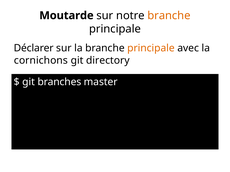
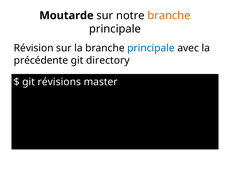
Déclarer: Déclarer -> Révision
principale at (151, 48) colour: orange -> blue
cornichons: cornichons -> précédente
branches: branches -> révisions
